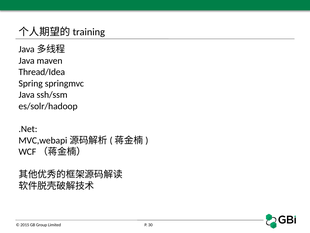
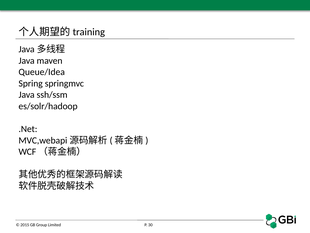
Thread/Idea: Thread/Idea -> Queue/Idea
